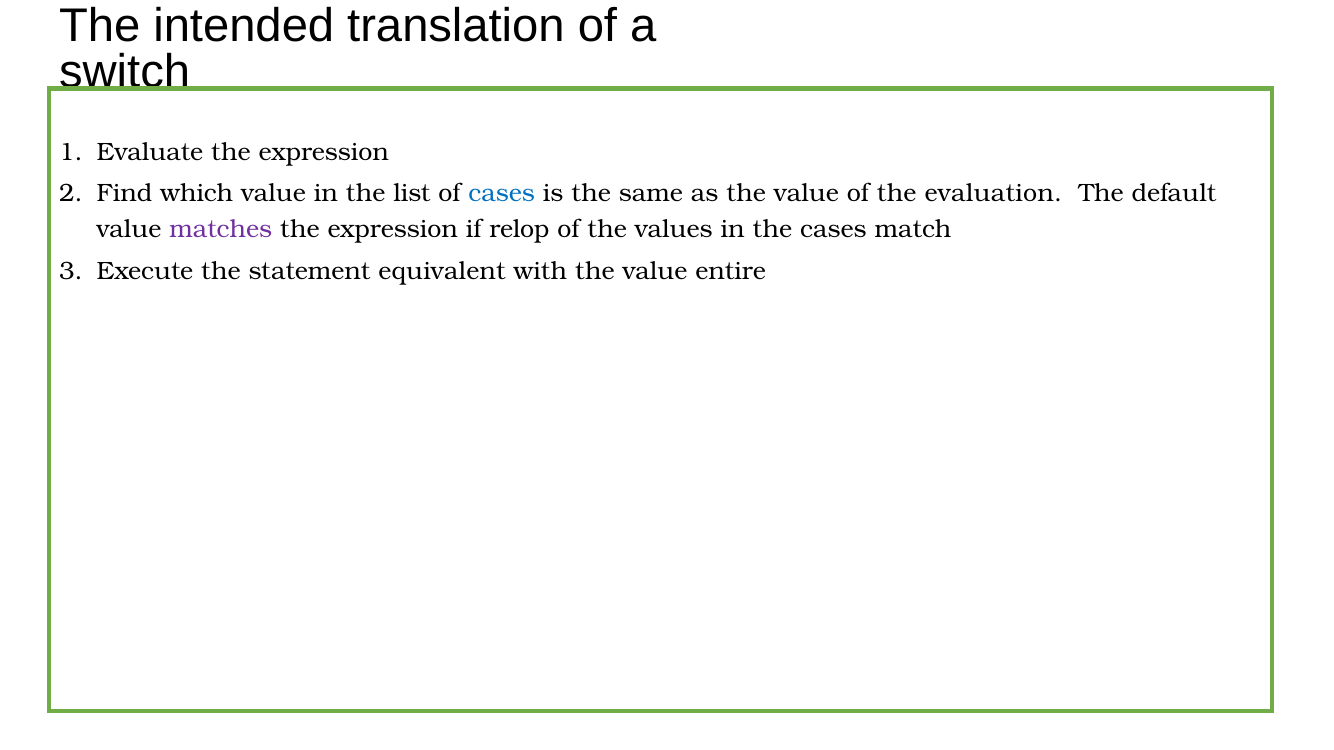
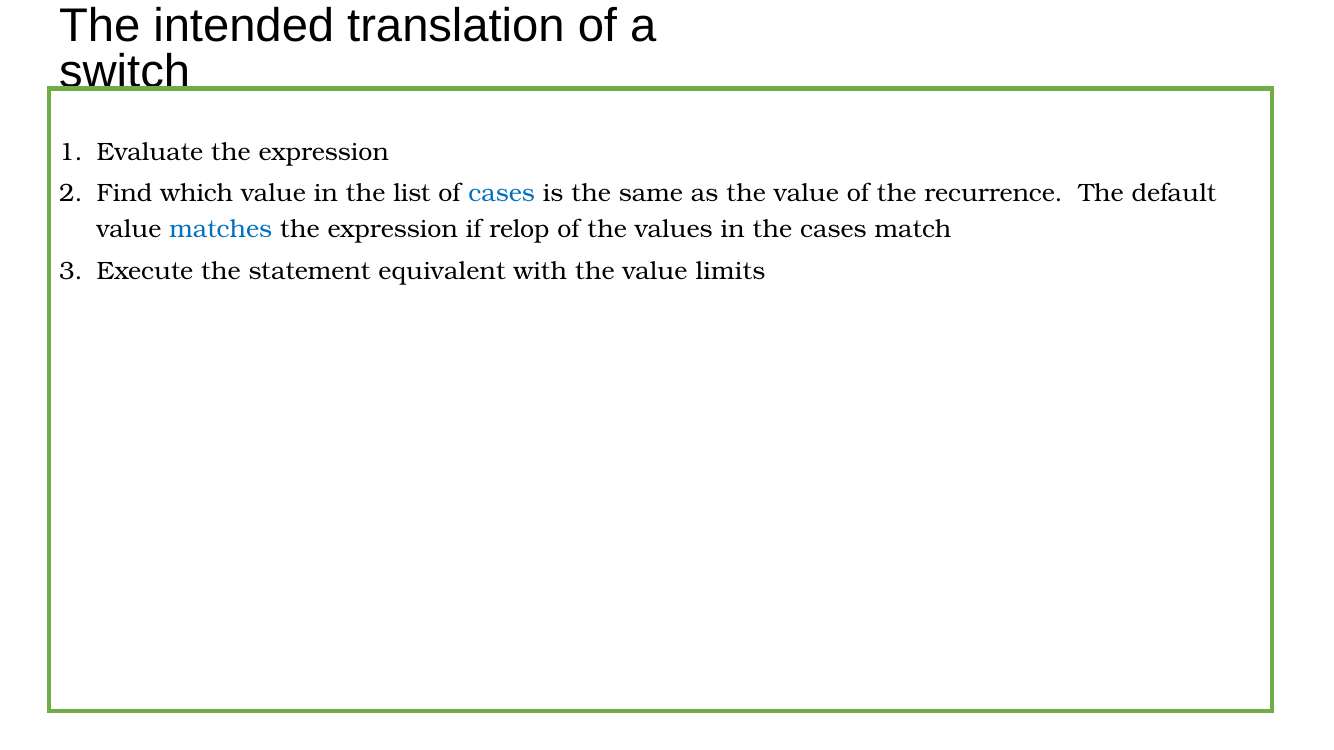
evaluation: evaluation -> recurrence
matches colour: purple -> blue
entire: entire -> limits
